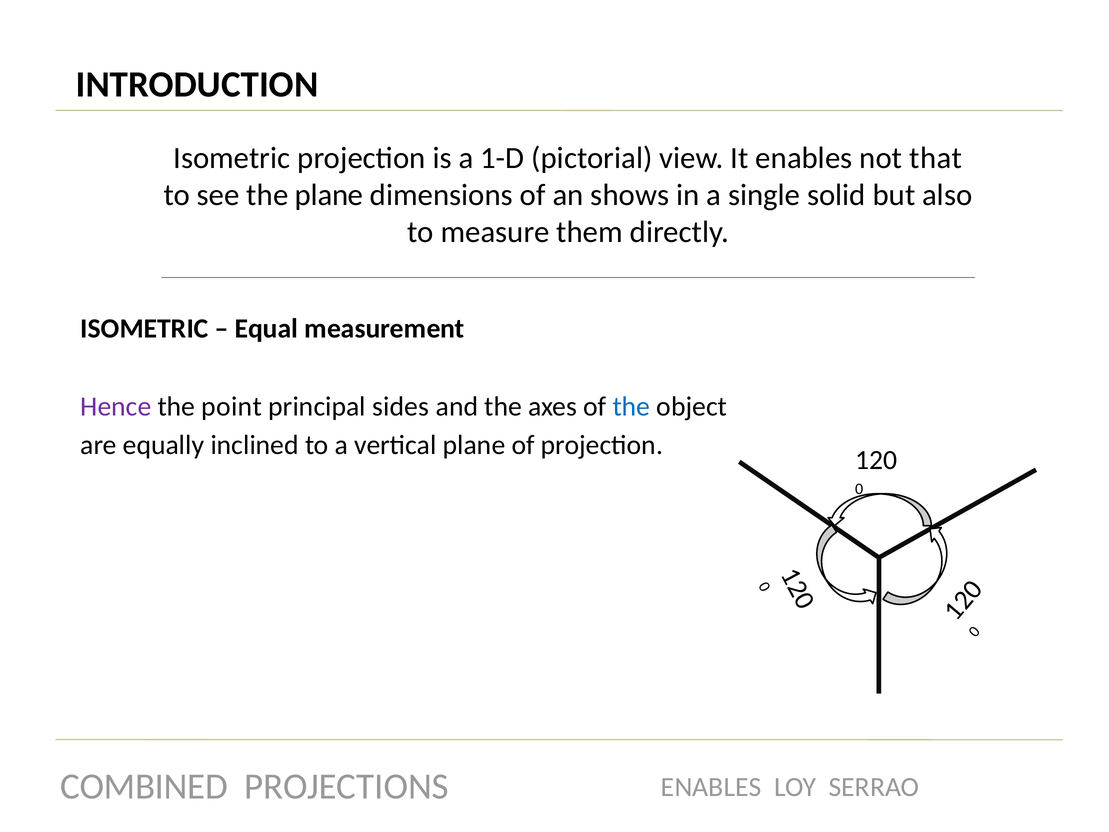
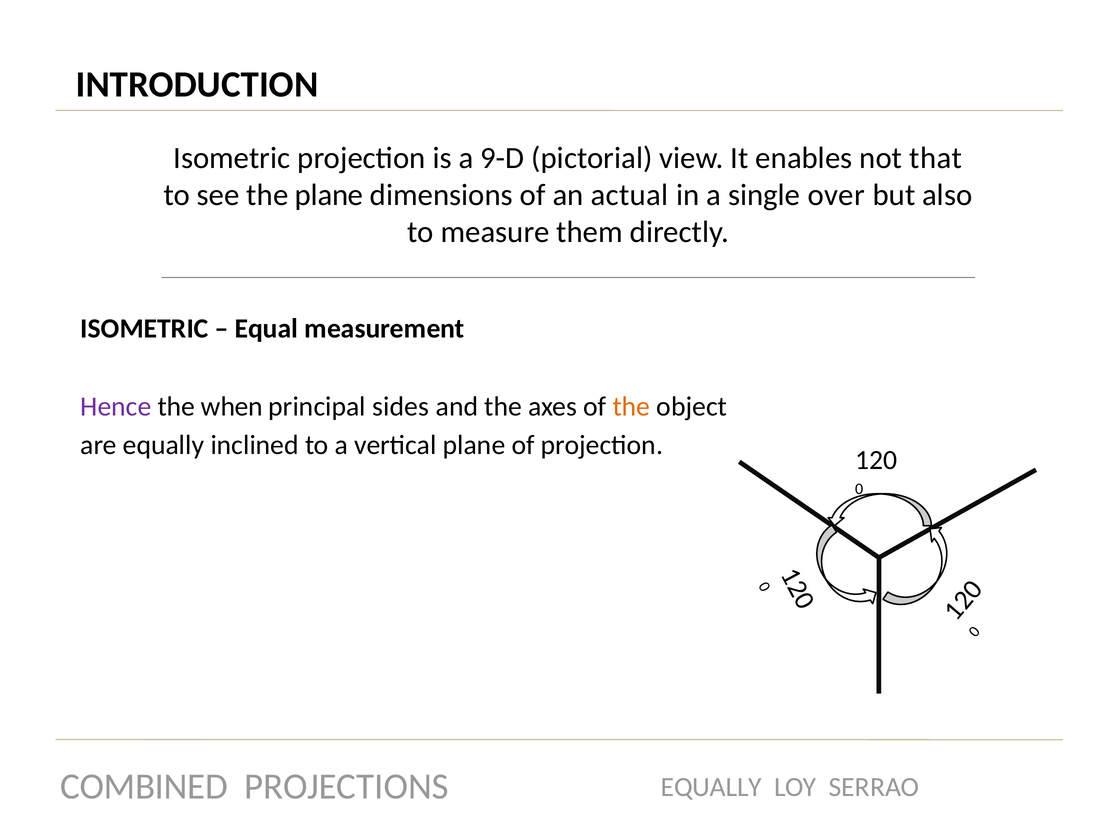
1-D: 1-D -> 9-D
shows: shows -> actual
solid: solid -> over
point: point -> when
the at (631, 406) colour: blue -> orange
ENABLES at (711, 787): ENABLES -> EQUALLY
